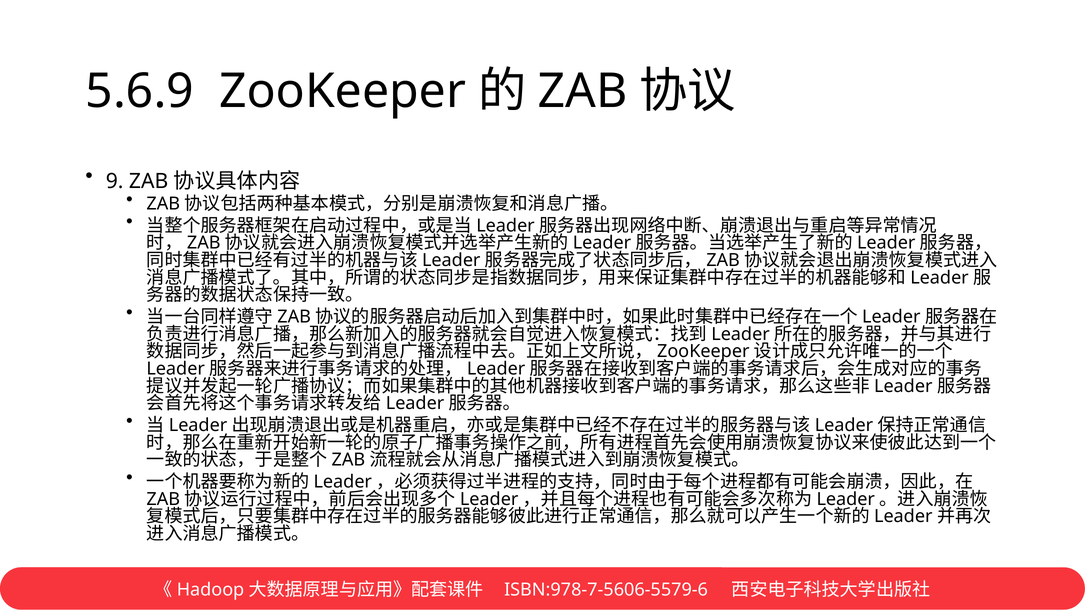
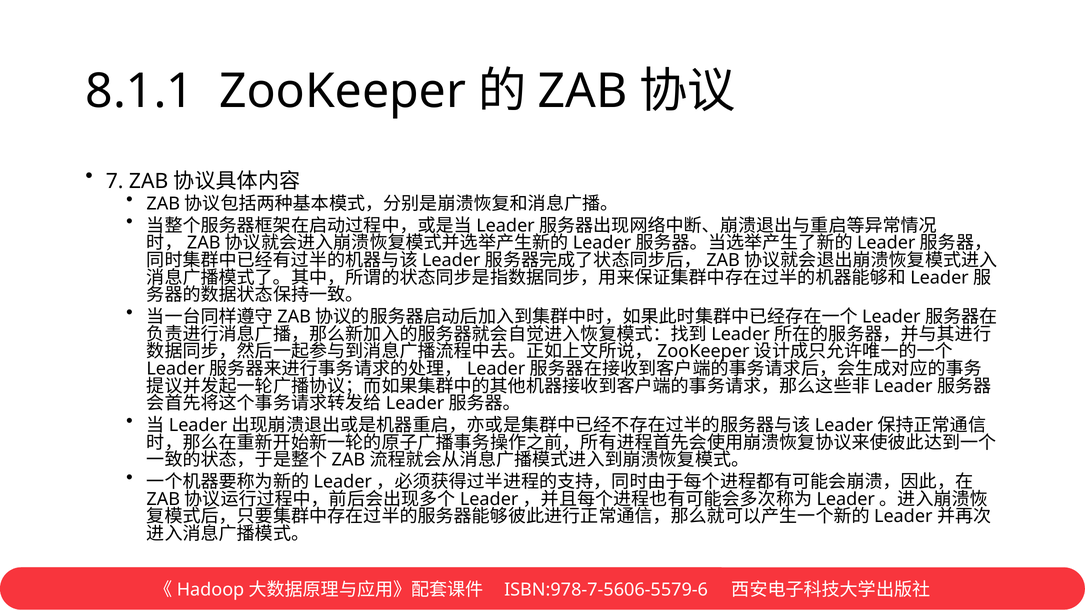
5.6.9: 5.6.9 -> 8.1.1
9: 9 -> 7
